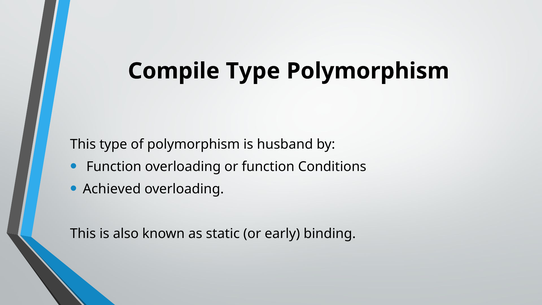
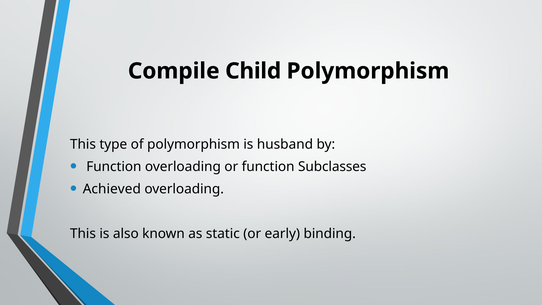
Compile Type: Type -> Child
Conditions: Conditions -> Subclasses
